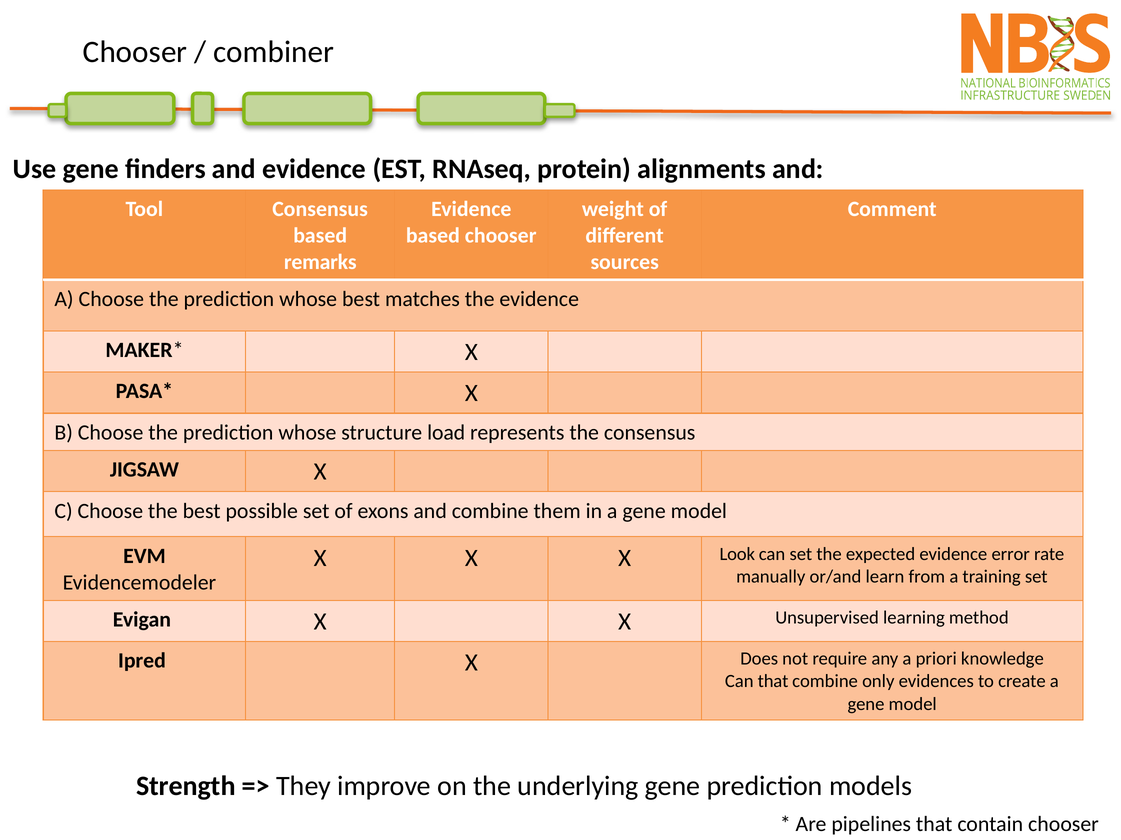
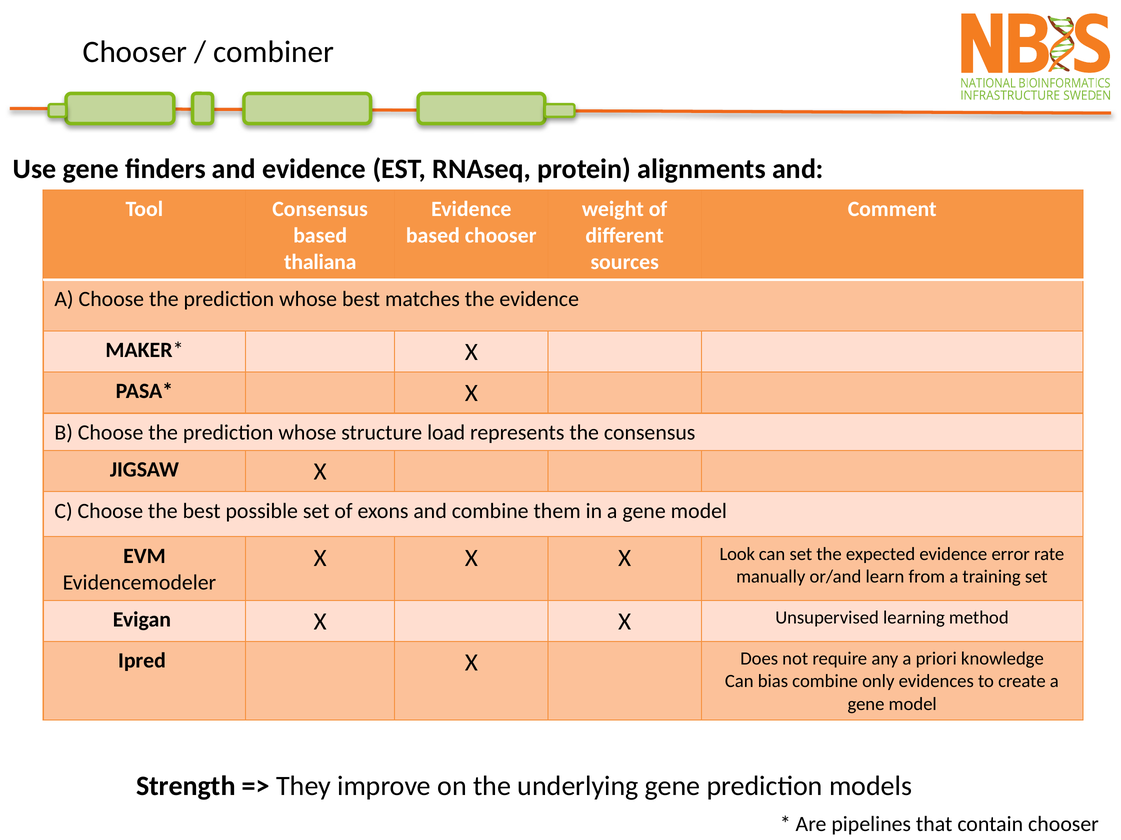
remarks: remarks -> thaliana
Can that: that -> bias
